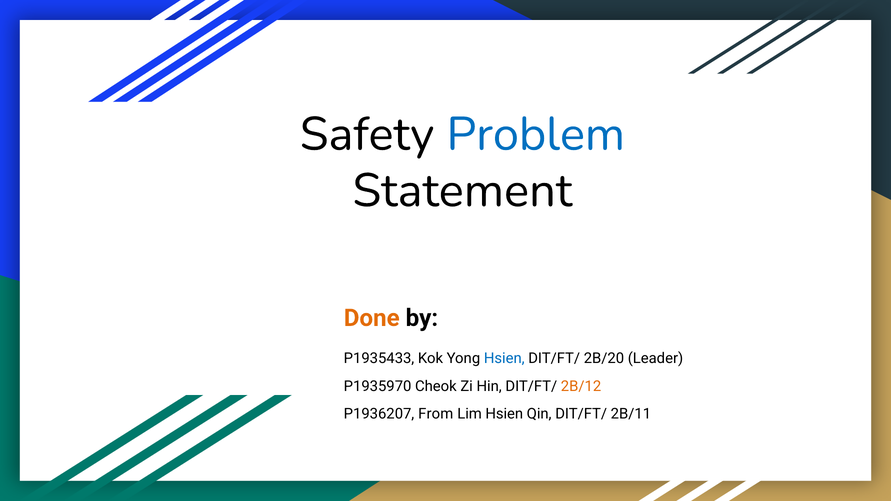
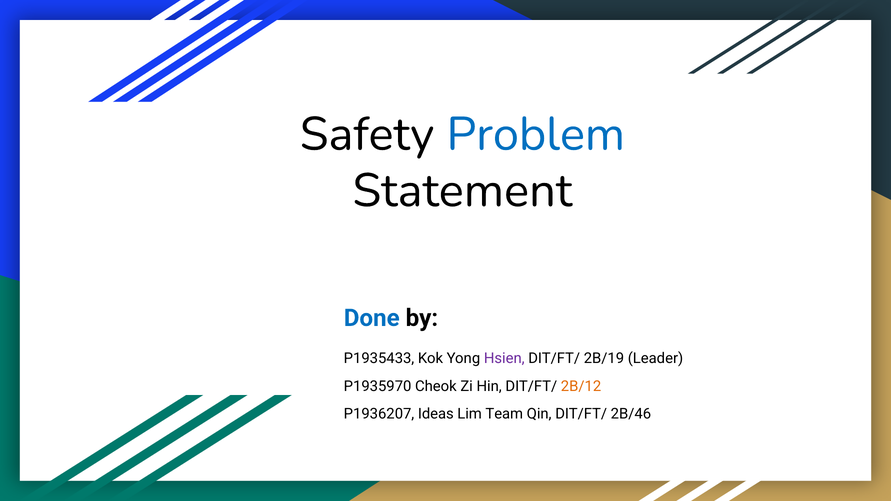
Done colour: orange -> blue
Hsien at (504, 358) colour: blue -> purple
2B/20: 2B/20 -> 2B/19
From: From -> Ideas
Lim Hsien: Hsien -> Team
2B/11: 2B/11 -> 2B/46
